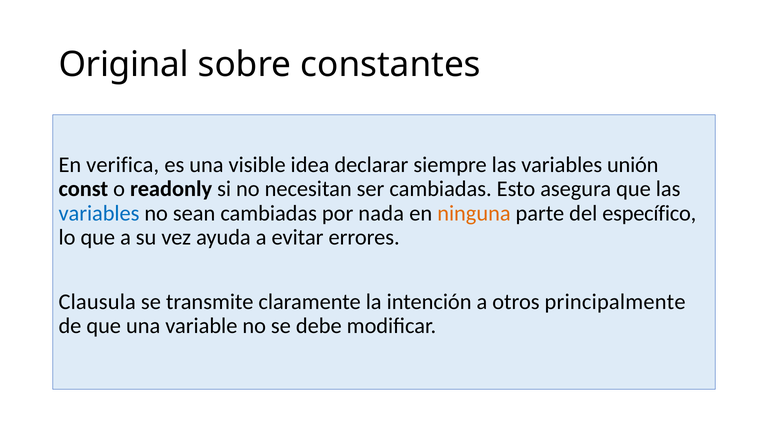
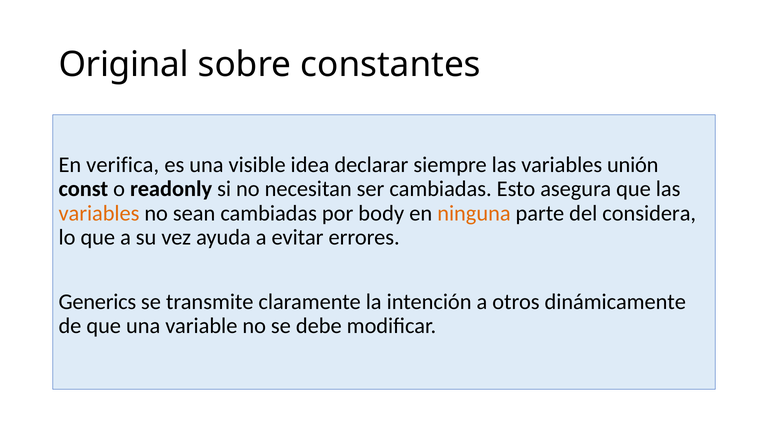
variables at (99, 213) colour: blue -> orange
nada: nada -> body
específico: específico -> considera
Clausula: Clausula -> Generics
principalmente: principalmente -> dinámicamente
